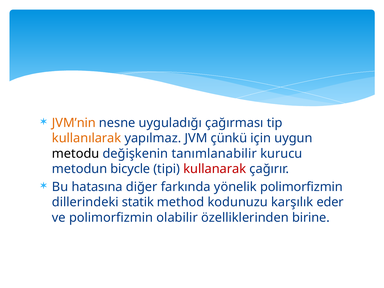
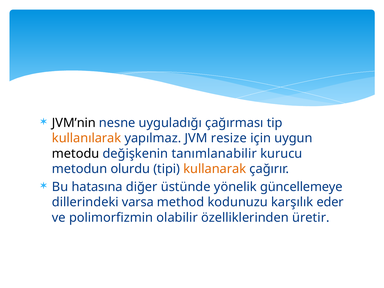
JVM’nin colour: orange -> black
çünkü: çünkü -> resize
bicycle: bicycle -> olurdu
kullanarak colour: red -> orange
farkında: farkında -> üstünde
yönelik polimorfizmin: polimorfizmin -> güncellemeye
statik: statik -> varsa
birine: birine -> üretir
